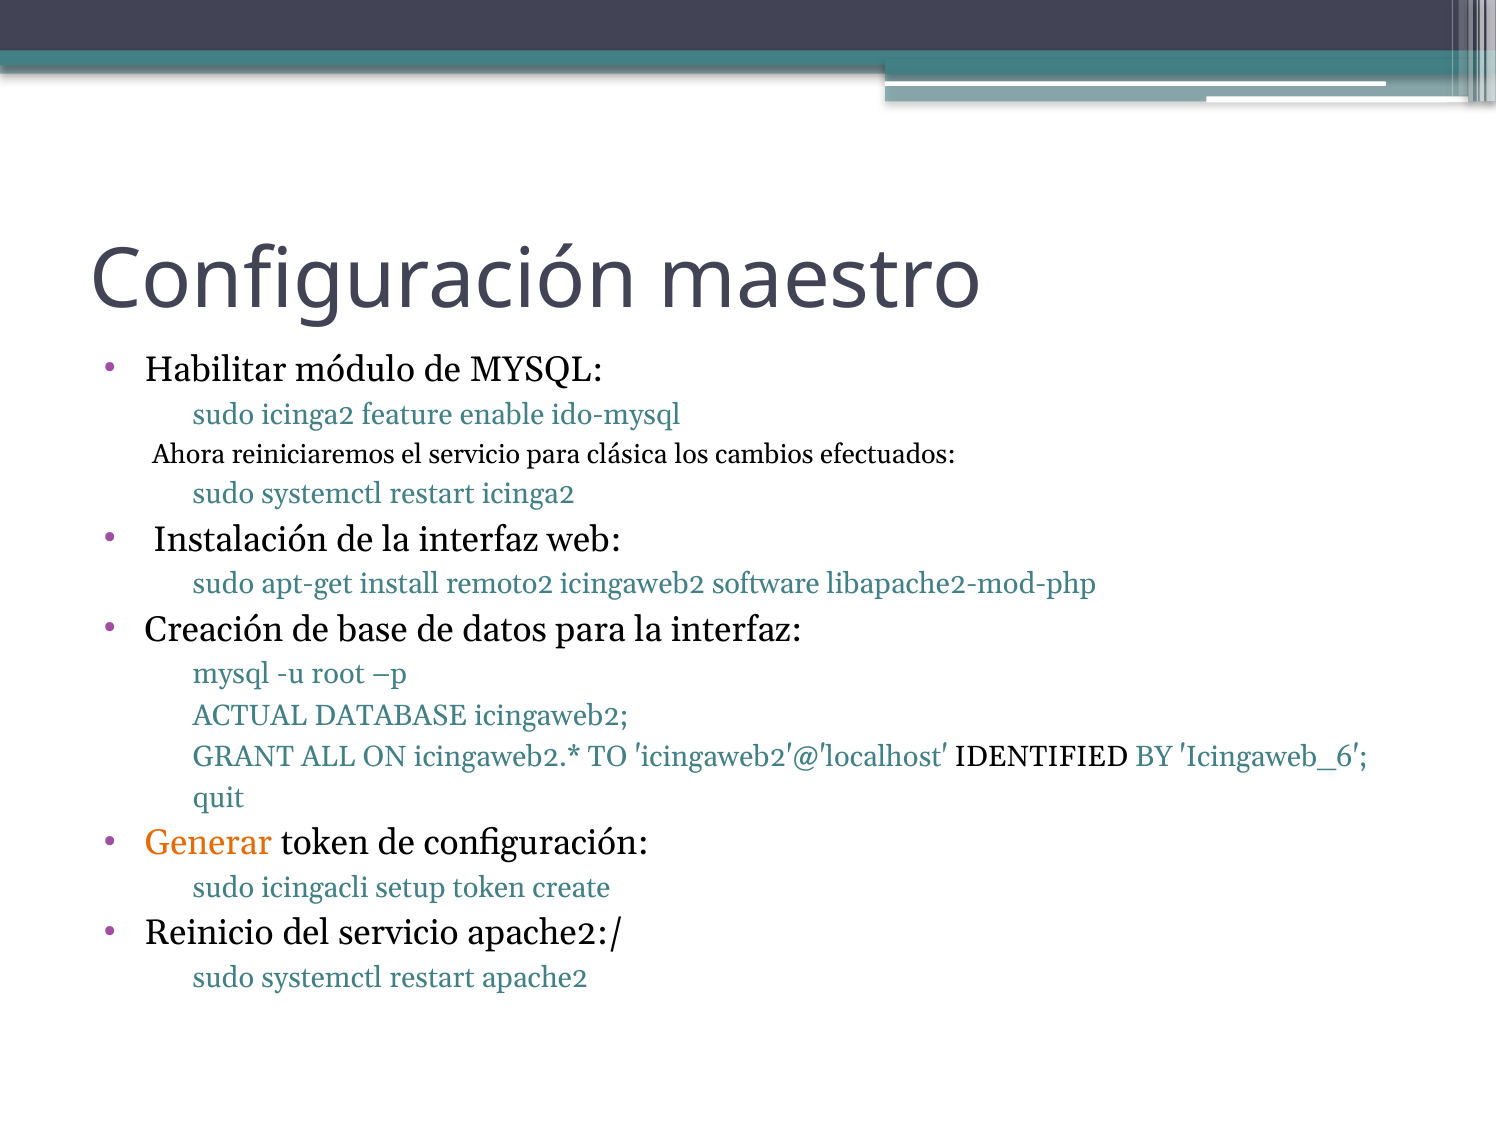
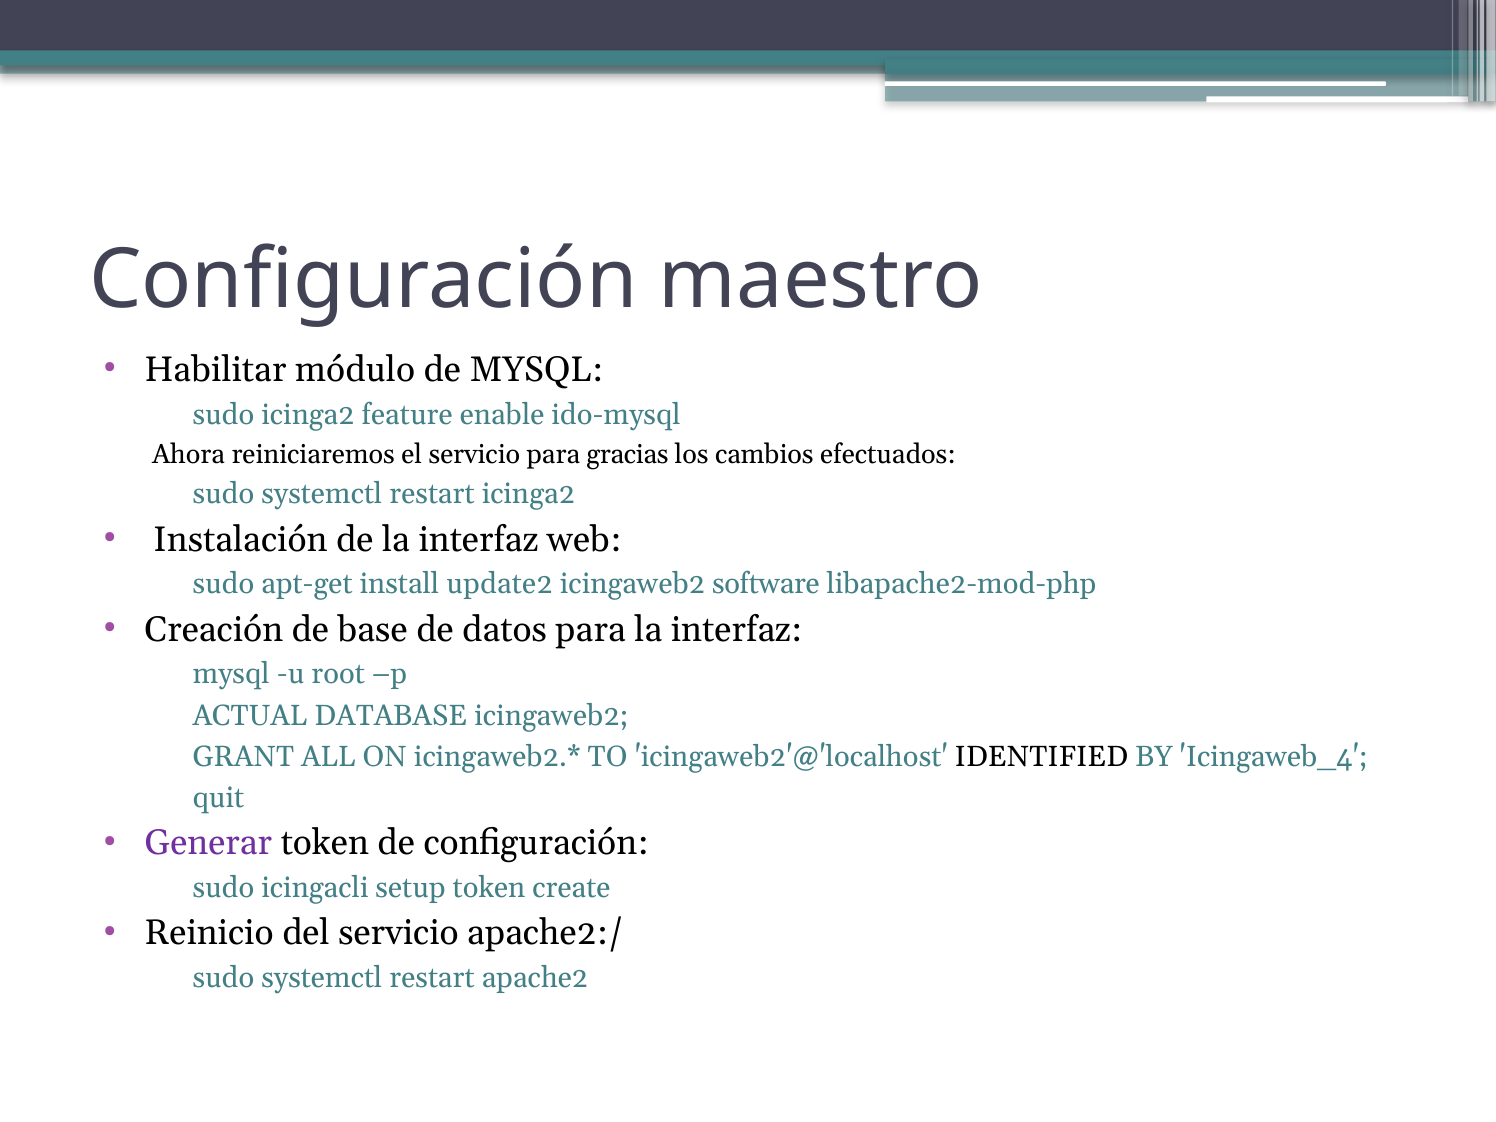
clásica: clásica -> gracias
remoto2: remoto2 -> update2
Icingaweb_6: Icingaweb_6 -> Icingaweb_4
Generar colour: orange -> purple
